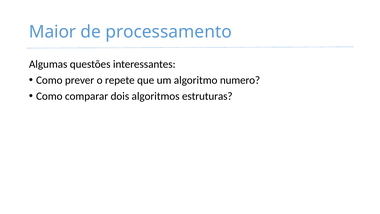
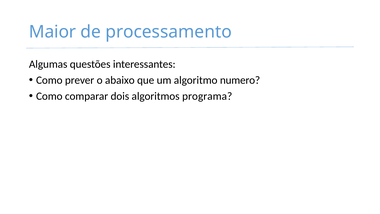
repete: repete -> abaixo
estruturas: estruturas -> programa
